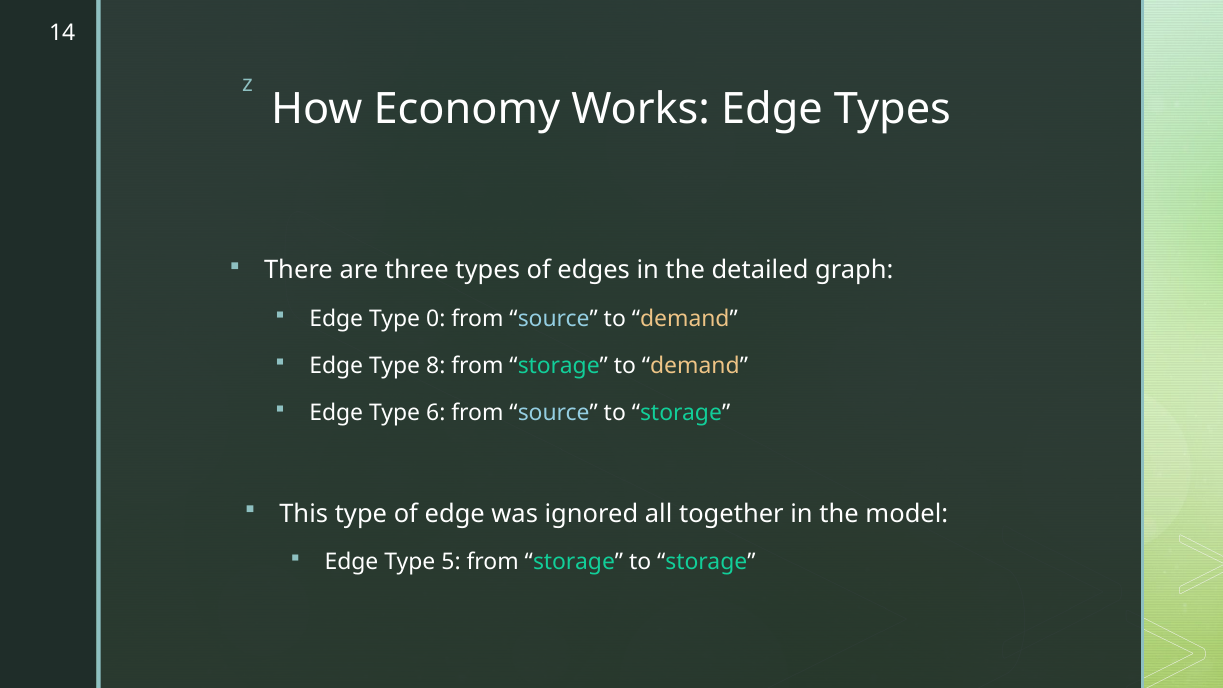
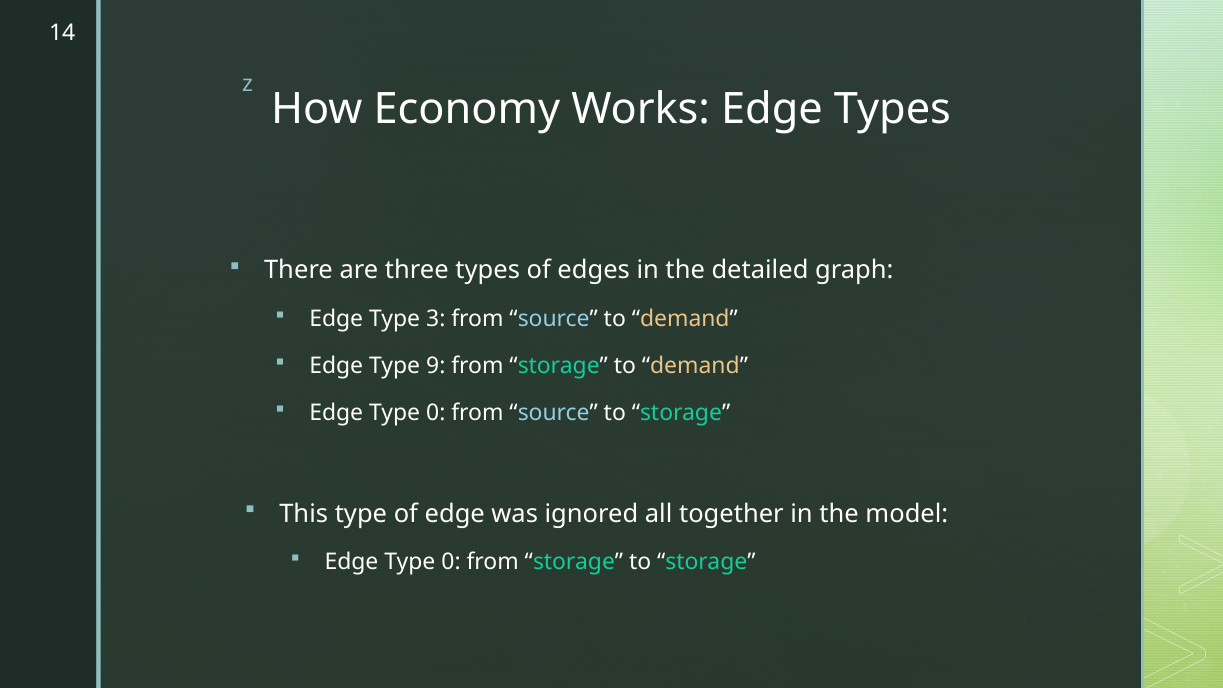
0: 0 -> 3
8: 8 -> 9
6 at (436, 413): 6 -> 0
5 at (451, 562): 5 -> 0
